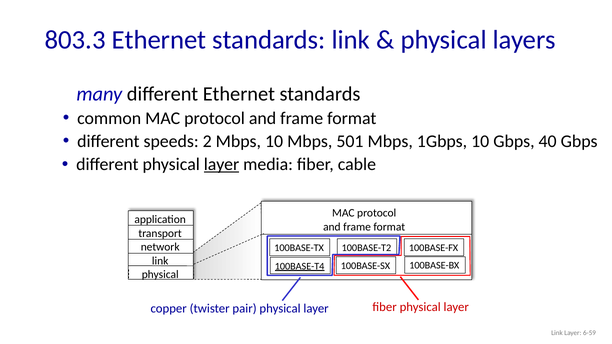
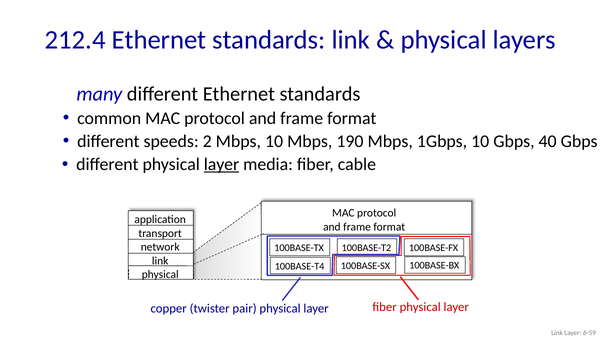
803.3: 803.3 -> 212.4
501: 501 -> 190
100BASE-T4 underline: present -> none
